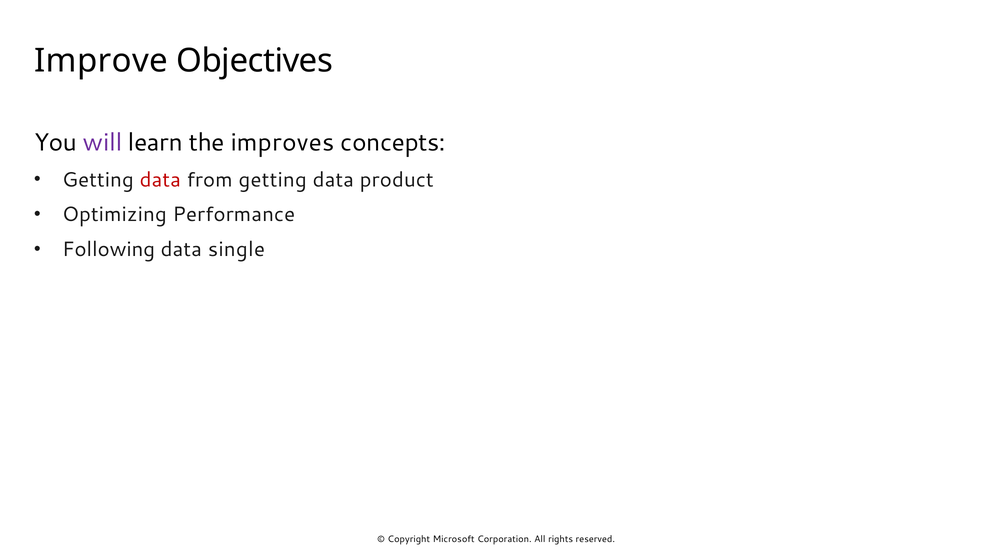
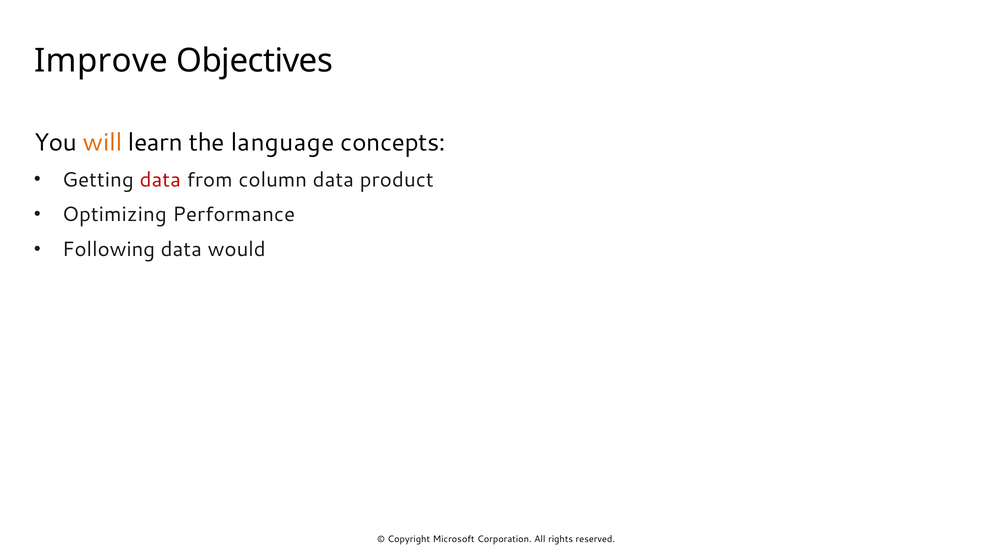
will colour: purple -> orange
improves: improves -> language
from getting: getting -> column
single: single -> would
